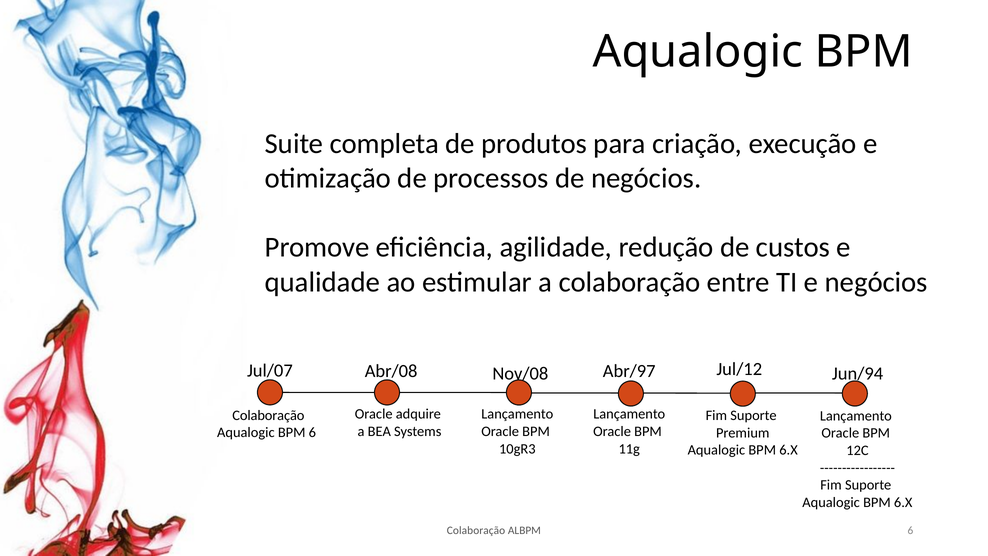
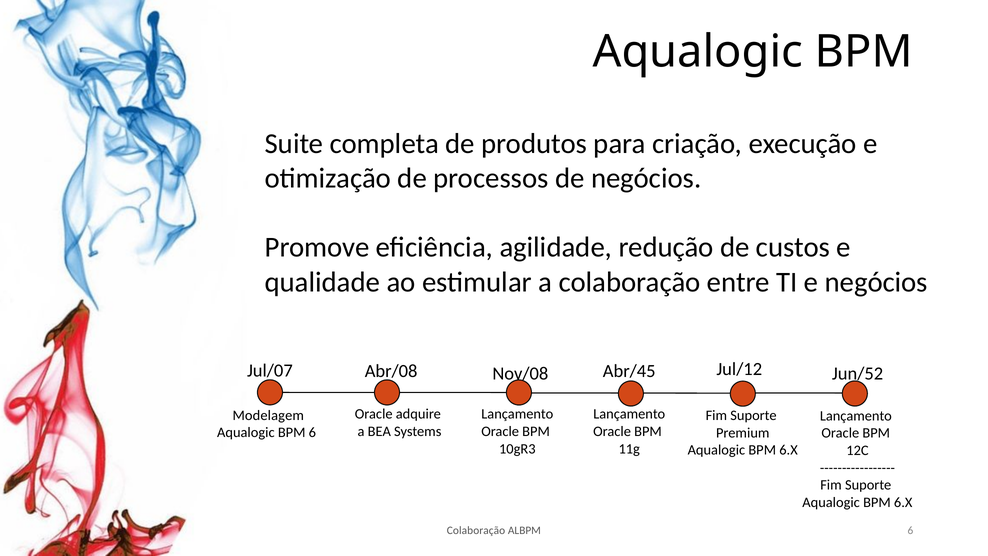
Abr/97: Abr/97 -> Abr/45
Jun/94: Jun/94 -> Jun/52
Colaboração at (268, 415): Colaboração -> Modelagem
